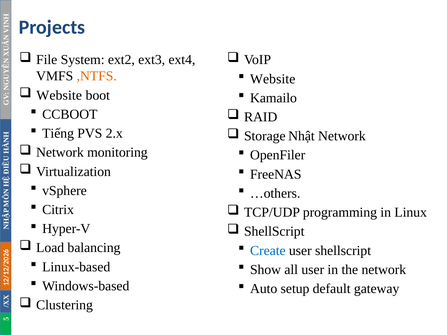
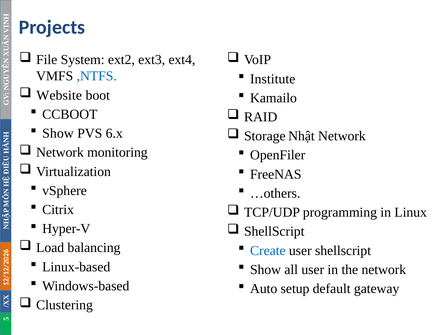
,NTFS colour: orange -> blue
Website at (273, 79): Website -> Institute
Tiếng at (58, 133): Tiếng -> Show
2.x: 2.x -> 6.x
